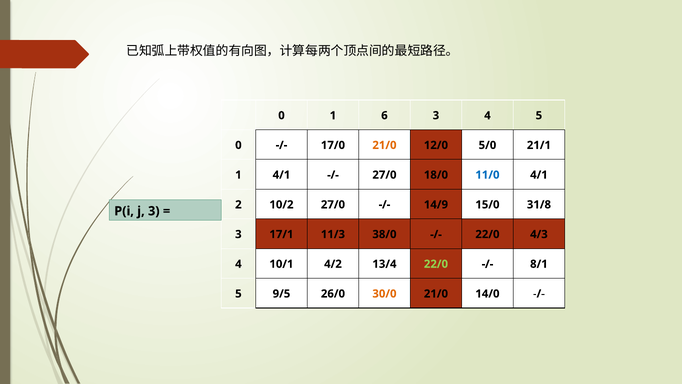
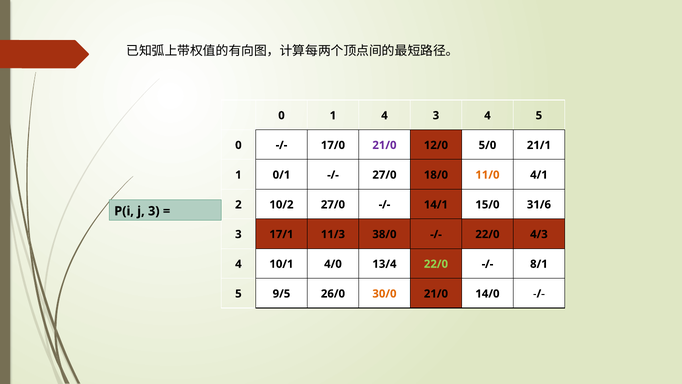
1 6: 6 -> 4
21/0 at (384, 145) colour: orange -> purple
1 4/1: 4/1 -> 0/1
11/0 colour: blue -> orange
14/9: 14/9 -> 14/1
31/8: 31/8 -> 31/6
4/2: 4/2 -> 4/0
